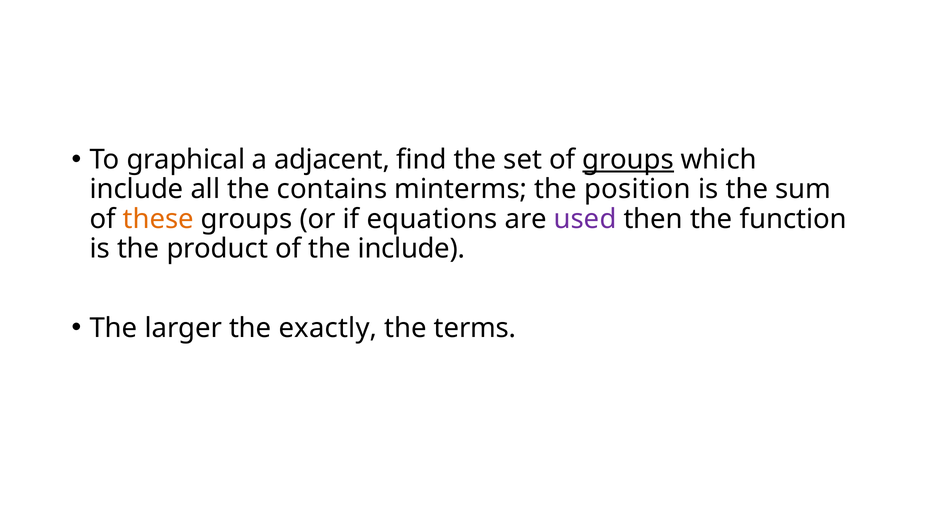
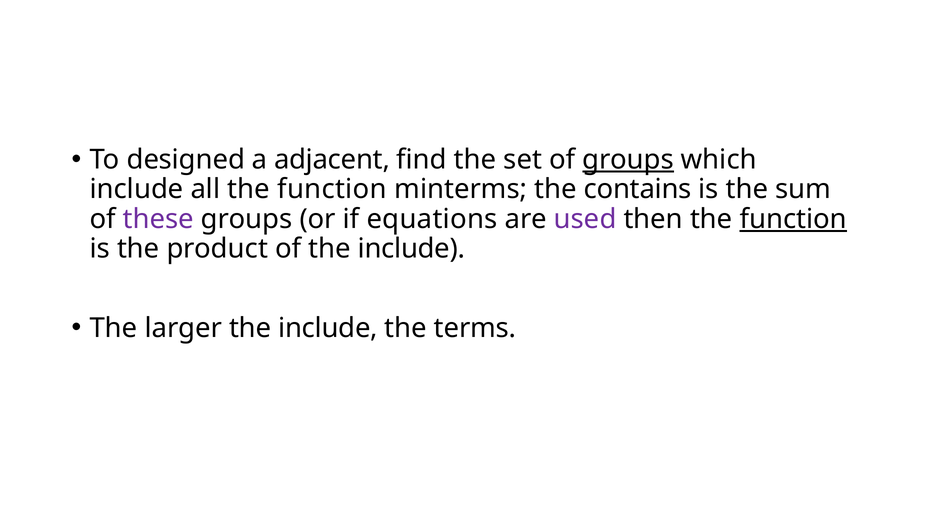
graphical: graphical -> designed
all the contains: contains -> function
position: position -> contains
these colour: orange -> purple
function at (793, 219) underline: none -> present
larger the exactly: exactly -> include
